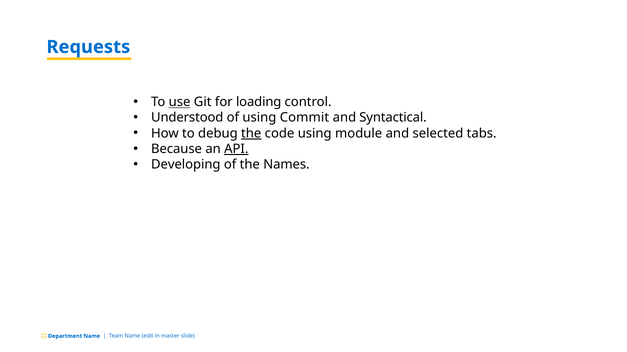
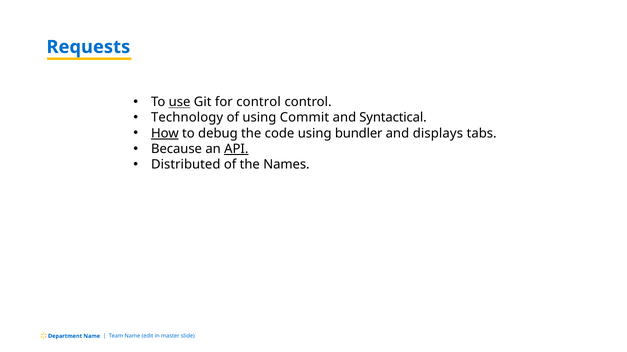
for loading: loading -> control
Understood: Understood -> Technology
How underline: none -> present
the at (251, 134) underline: present -> none
module: module -> bundler
selected: selected -> displays
Developing: Developing -> Distributed
